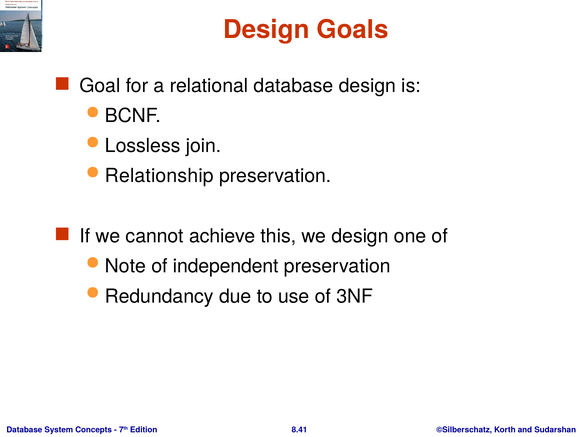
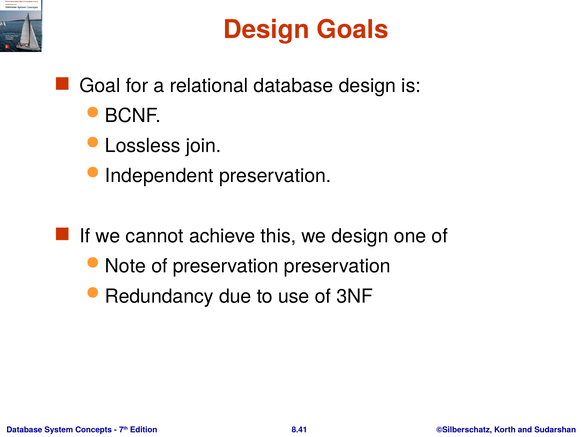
Relationship: Relationship -> Independent
of independent: independent -> preservation
